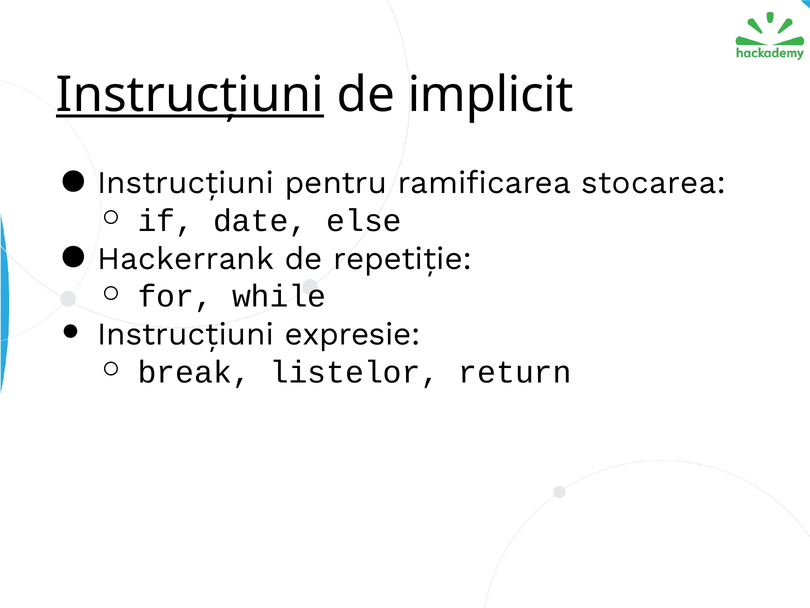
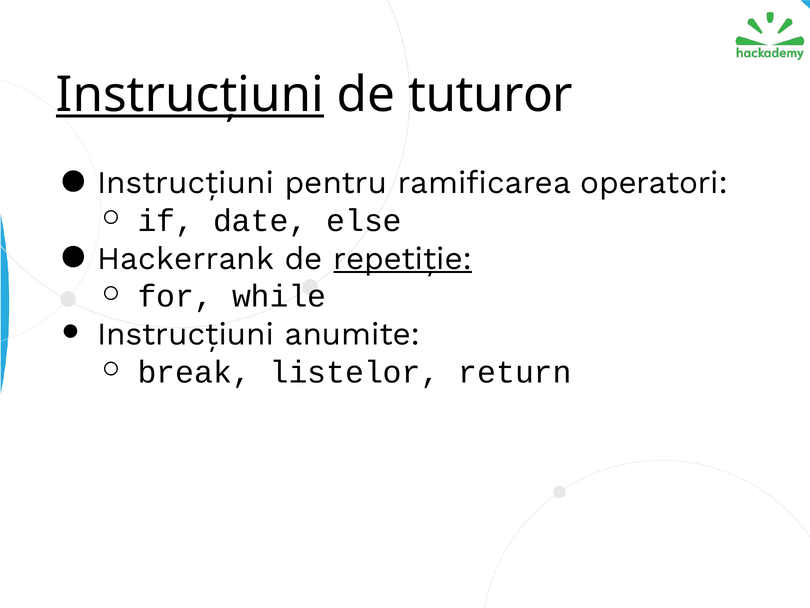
implicit: implicit -> tuturor
stocarea: stocarea -> operatori
repetiție underline: none -> present
expresie: expresie -> anumite
